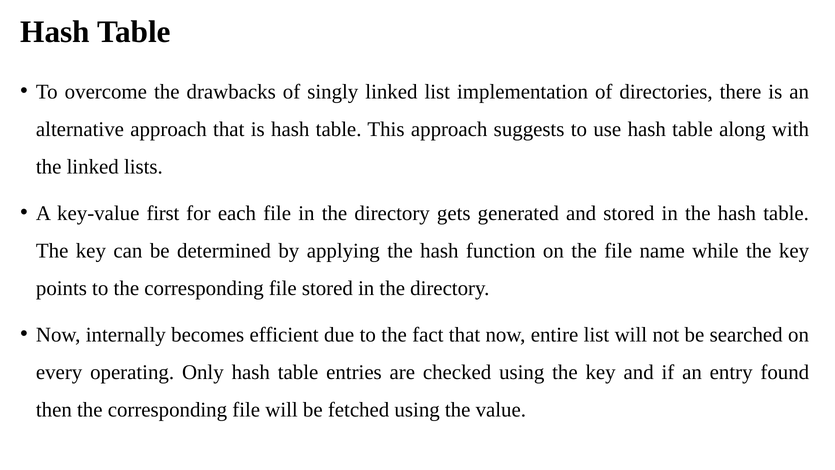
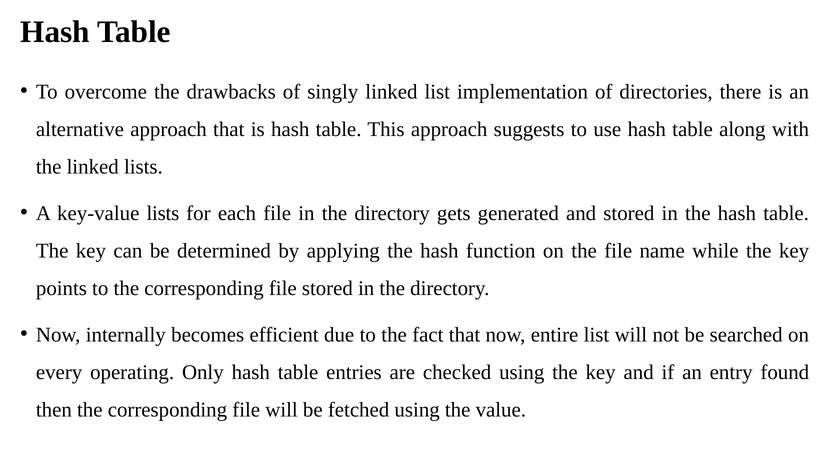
key-value first: first -> lists
